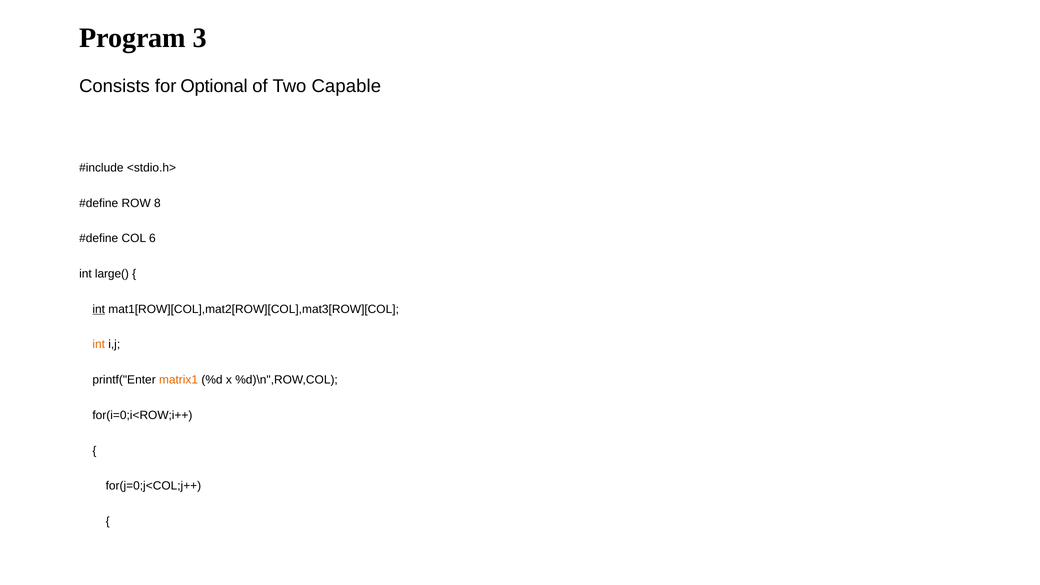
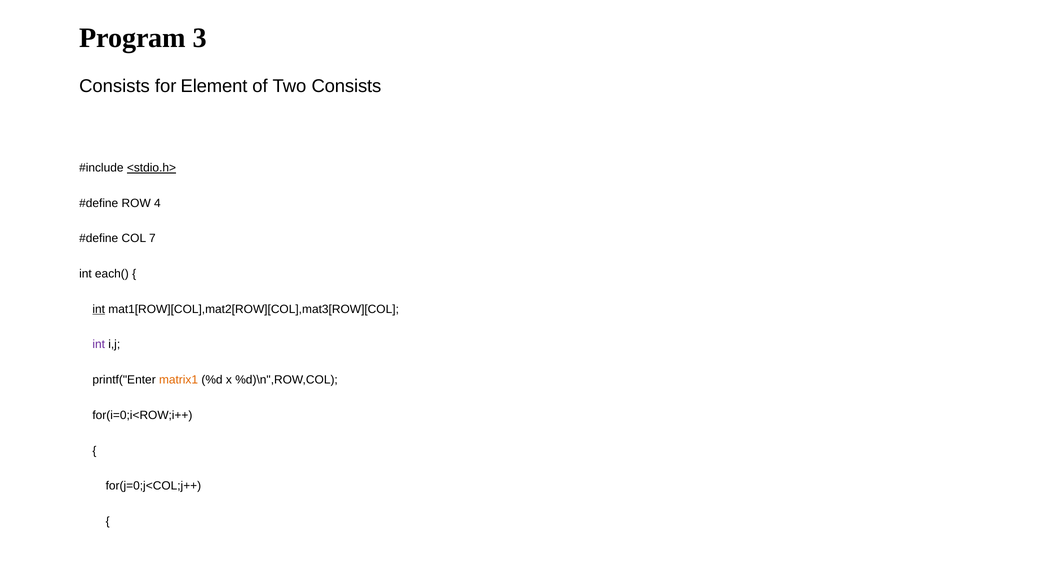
Optional: Optional -> Element
Two Capable: Capable -> Consists
<stdio.h> underline: none -> present
8: 8 -> 4
6: 6 -> 7
large(: large( -> each(
int at (99, 345) colour: orange -> purple
